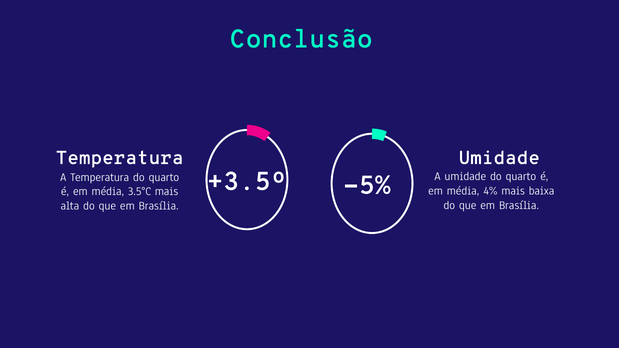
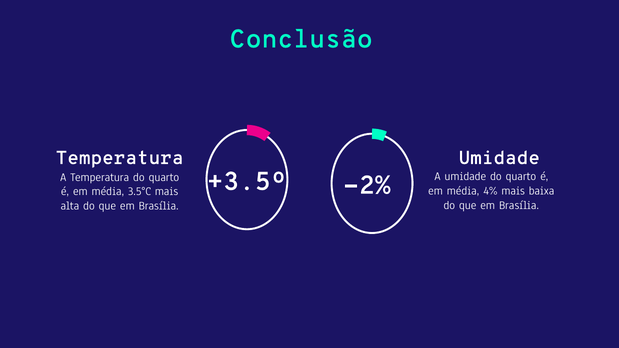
-5%: -5% -> -2%
